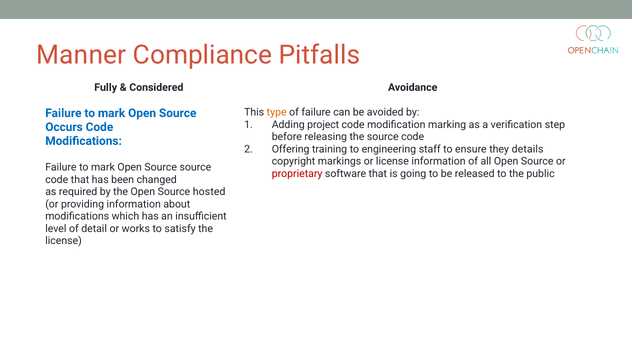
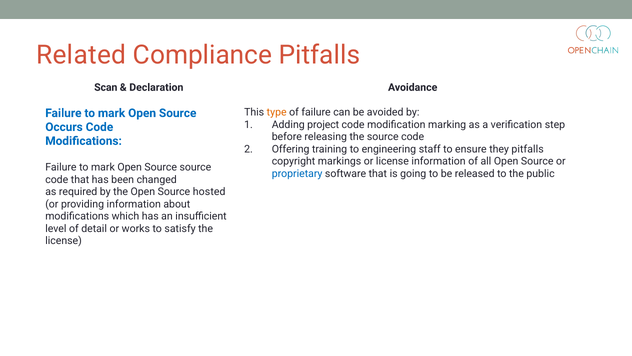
Manner: Manner -> Related
Fully: Fully -> Scan
Considered: Considered -> Declaration
they details: details -> pitfalls
proprietary colour: red -> blue
